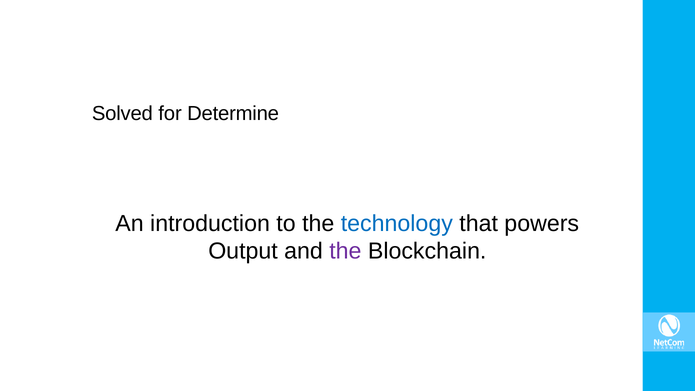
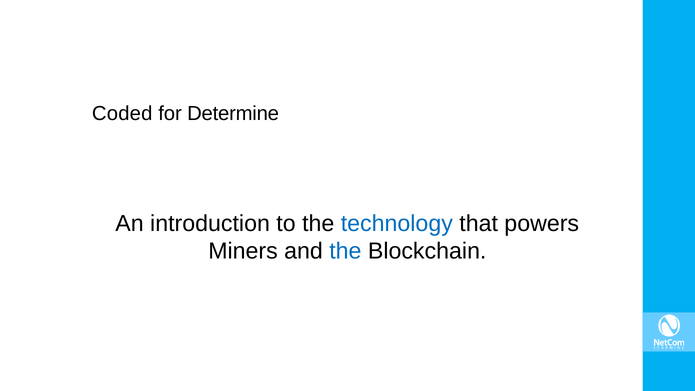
Solved: Solved -> Coded
Output: Output -> Miners
the at (345, 251) colour: purple -> blue
